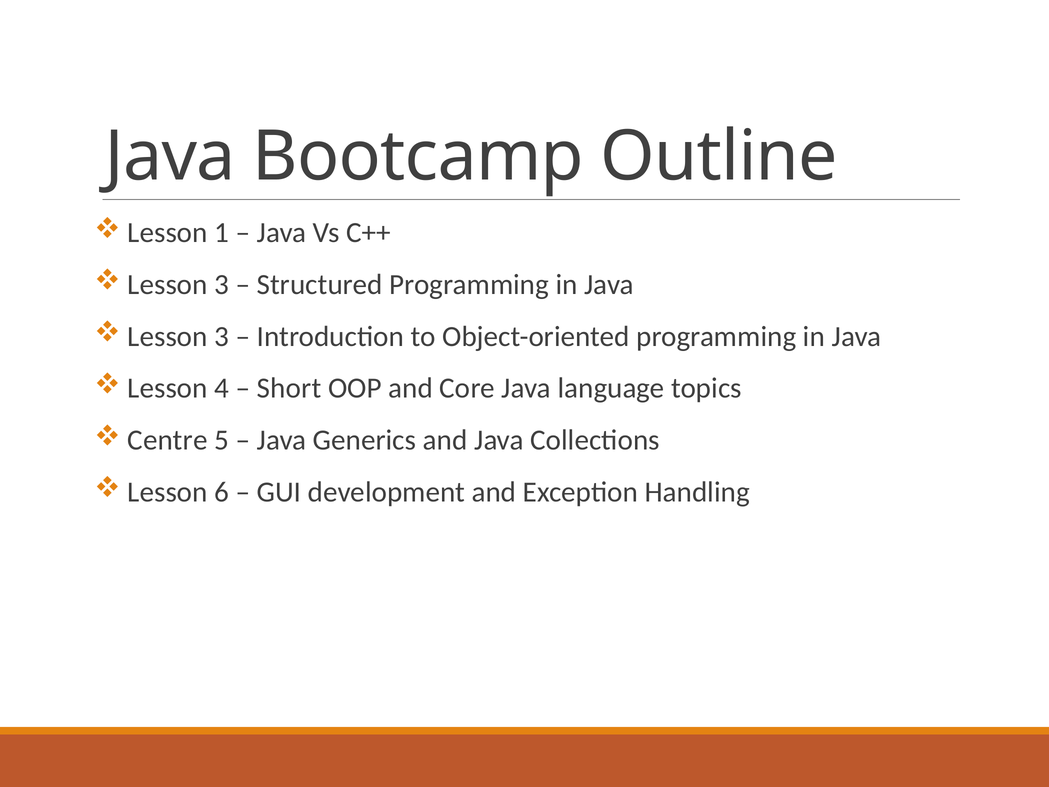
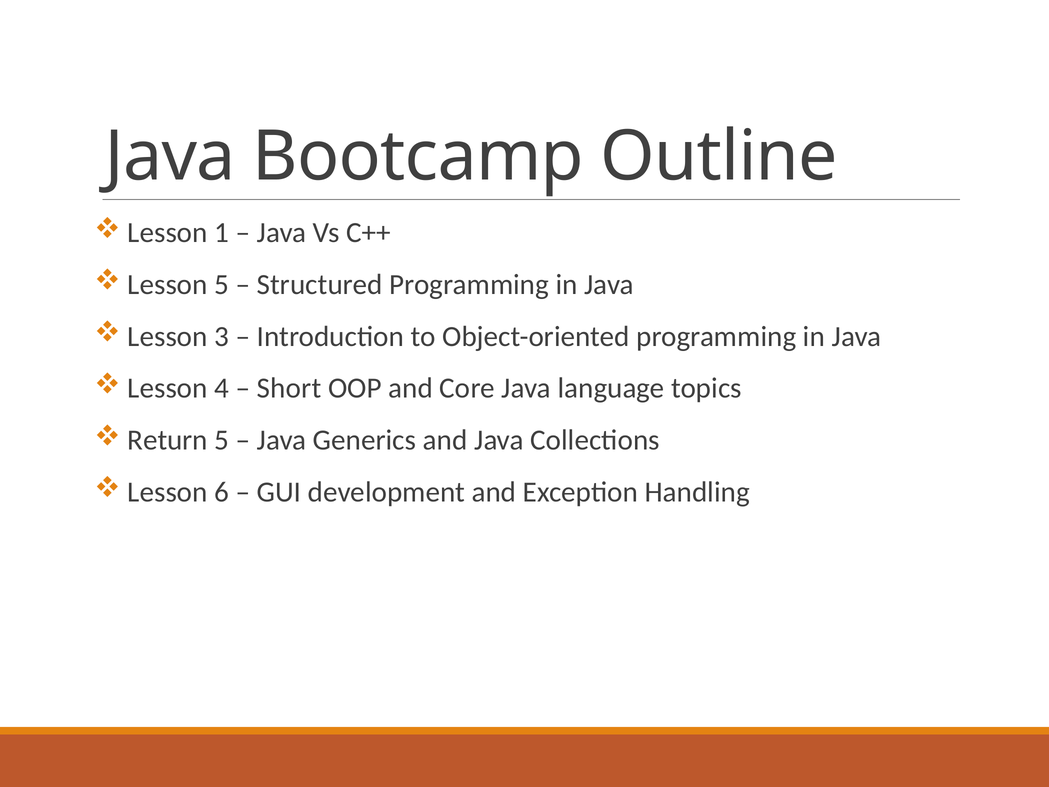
3 at (222, 284): 3 -> 5
Centre: Centre -> Return
